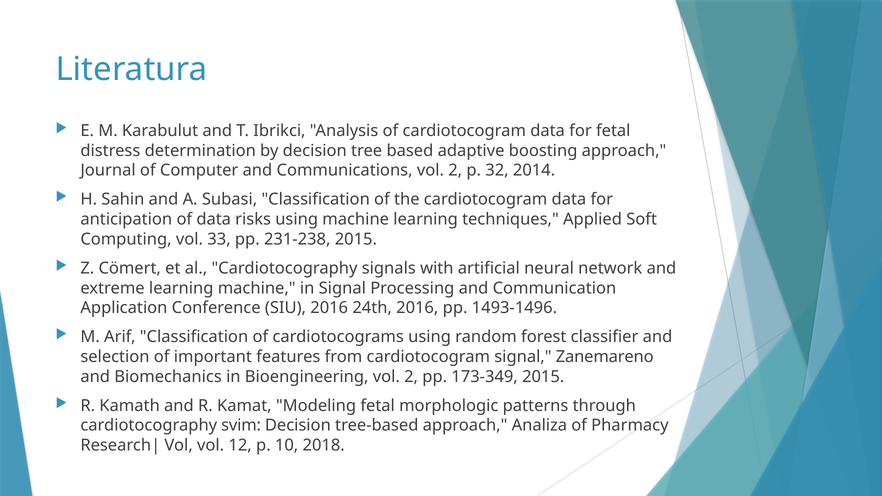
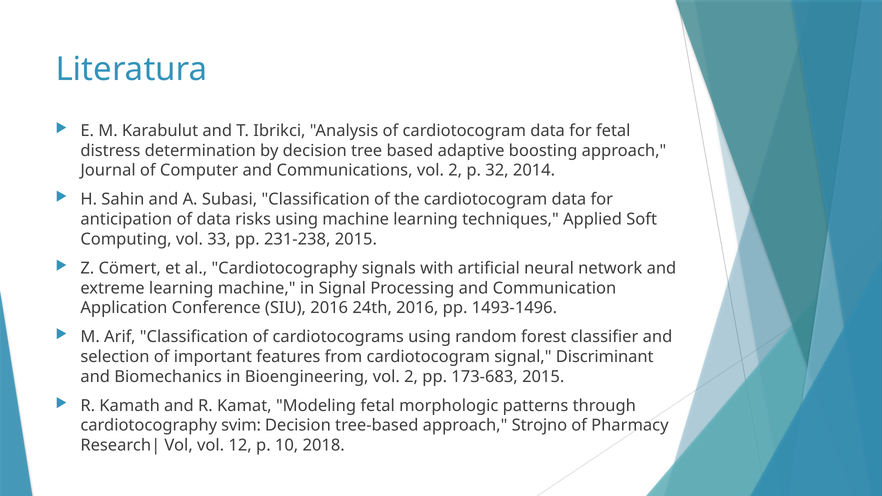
Zanemareno: Zanemareno -> Discriminant
173-349: 173-349 -> 173-683
Analiza: Analiza -> Strojno
